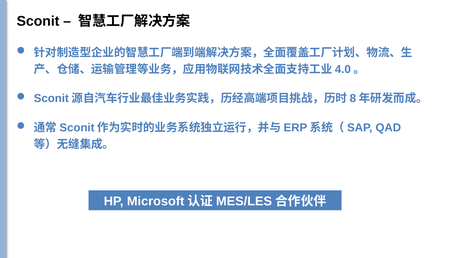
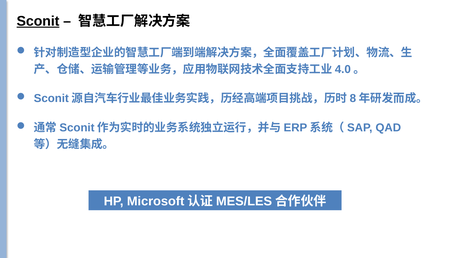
Sconit underline: none -> present
